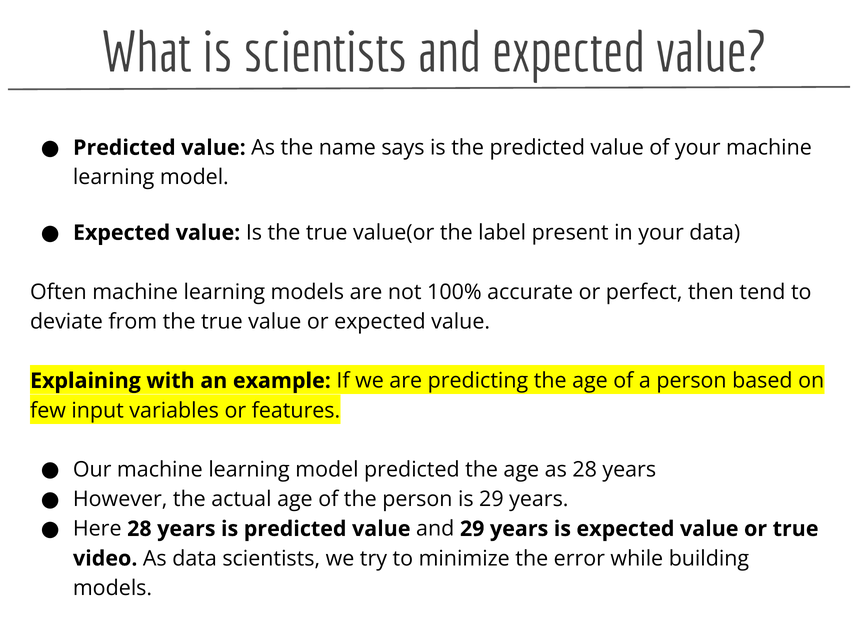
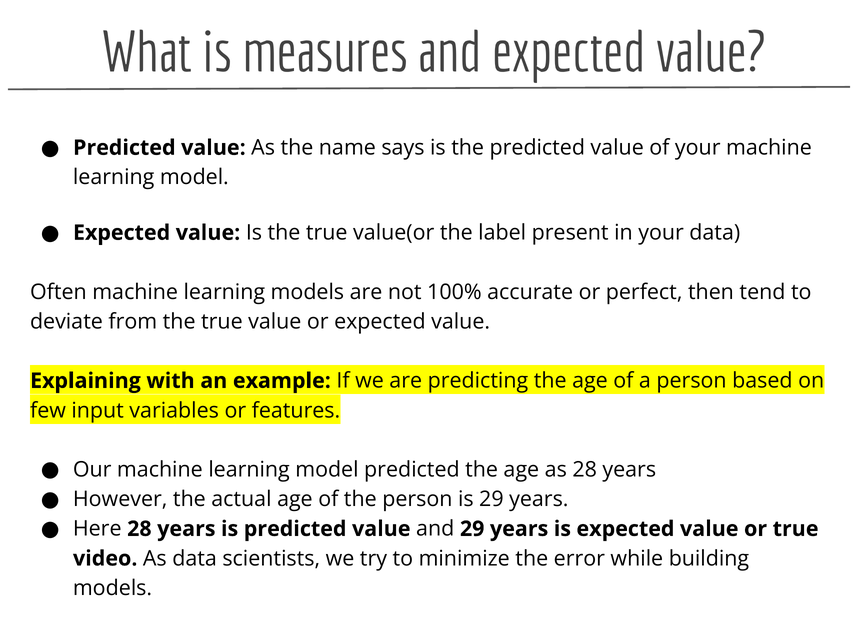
is scientists: scientists -> measures
